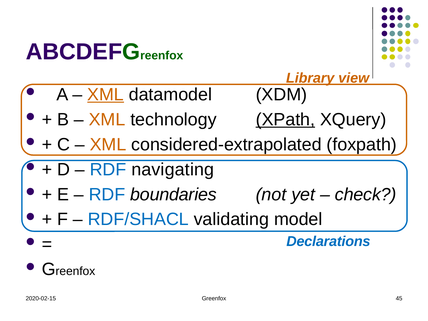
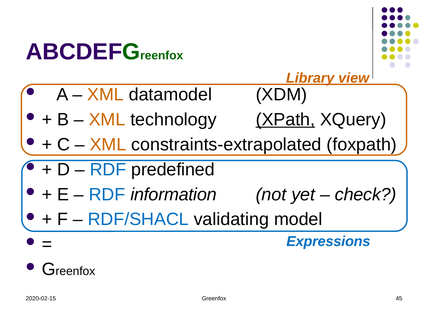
XML at (106, 95) underline: present -> none
considered-extrapolated: considered-extrapolated -> constraints-extrapolated
navigating: navigating -> predefined
boundaries: boundaries -> information
Declarations: Declarations -> Expressions
